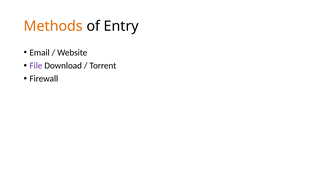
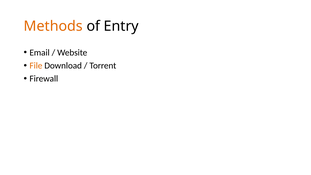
File colour: purple -> orange
